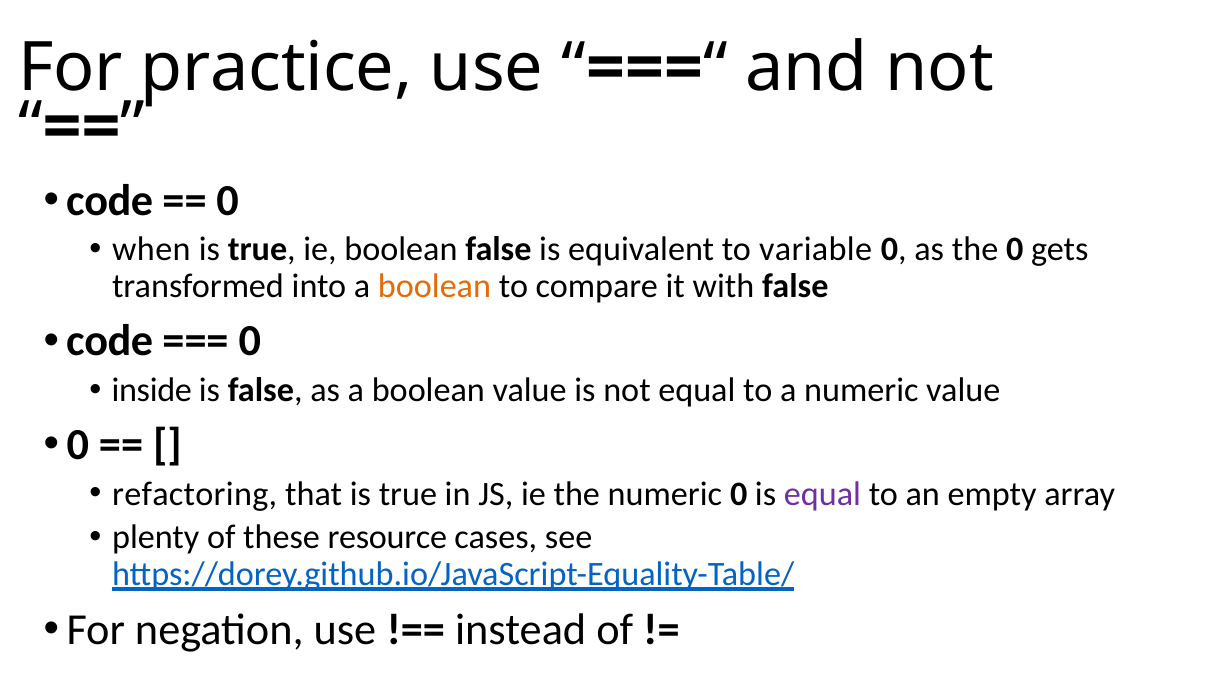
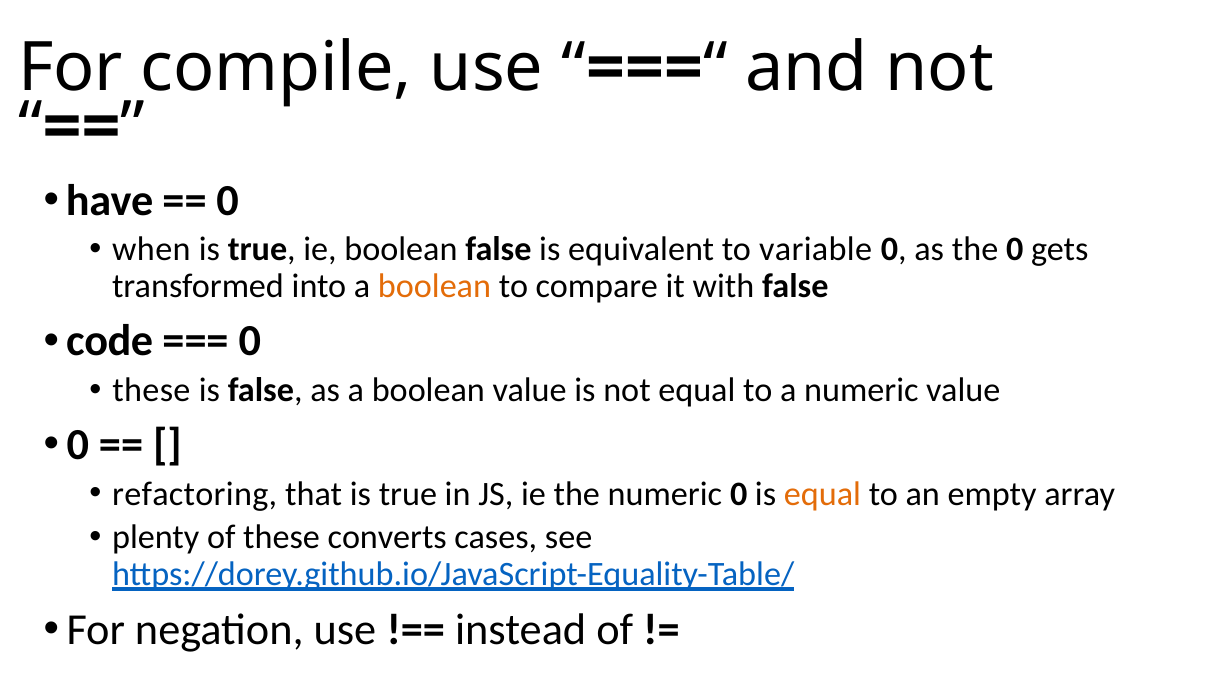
practice: practice -> compile
code at (110, 201): code -> have
inside at (152, 390): inside -> these
equal at (822, 494) colour: purple -> orange
resource: resource -> converts
